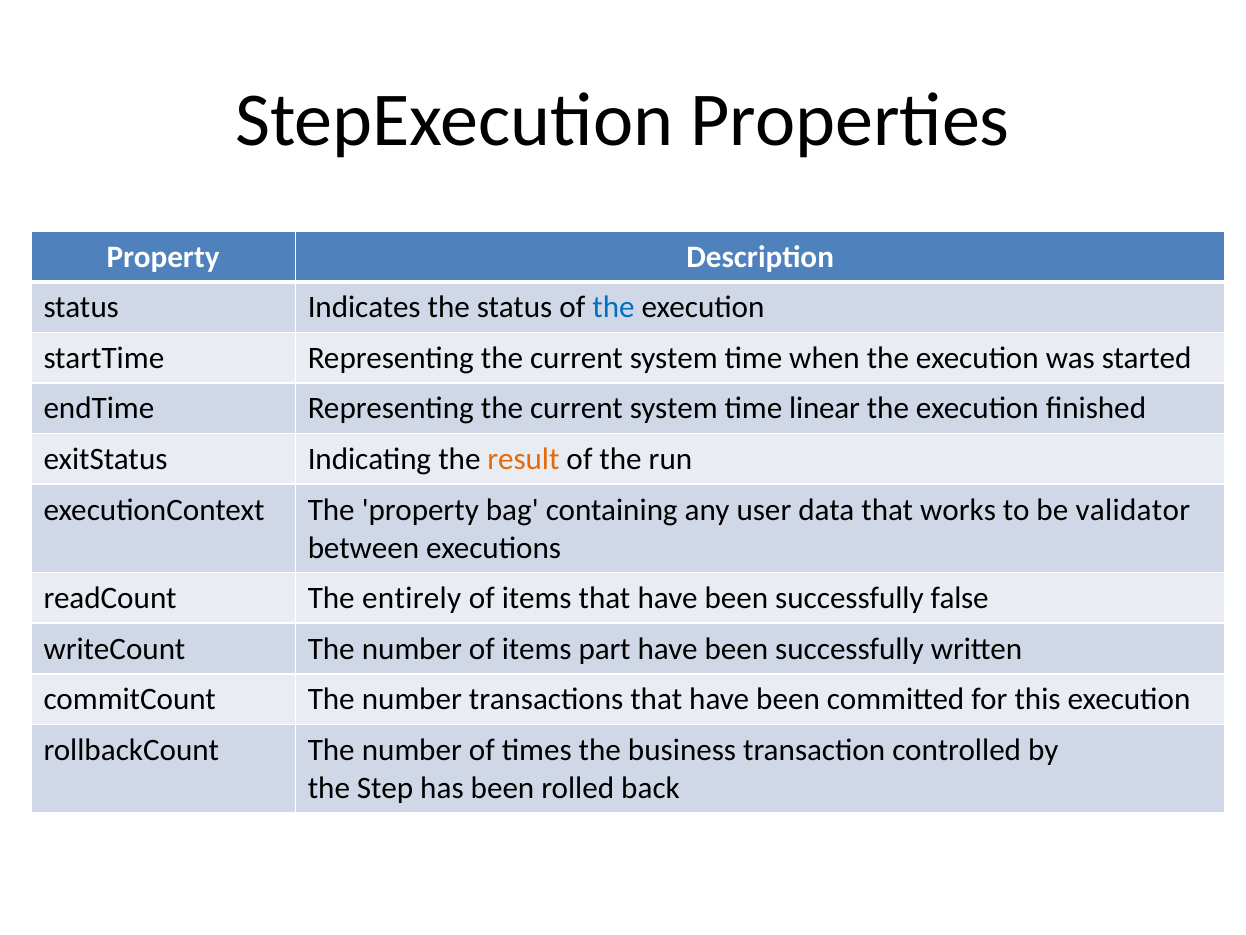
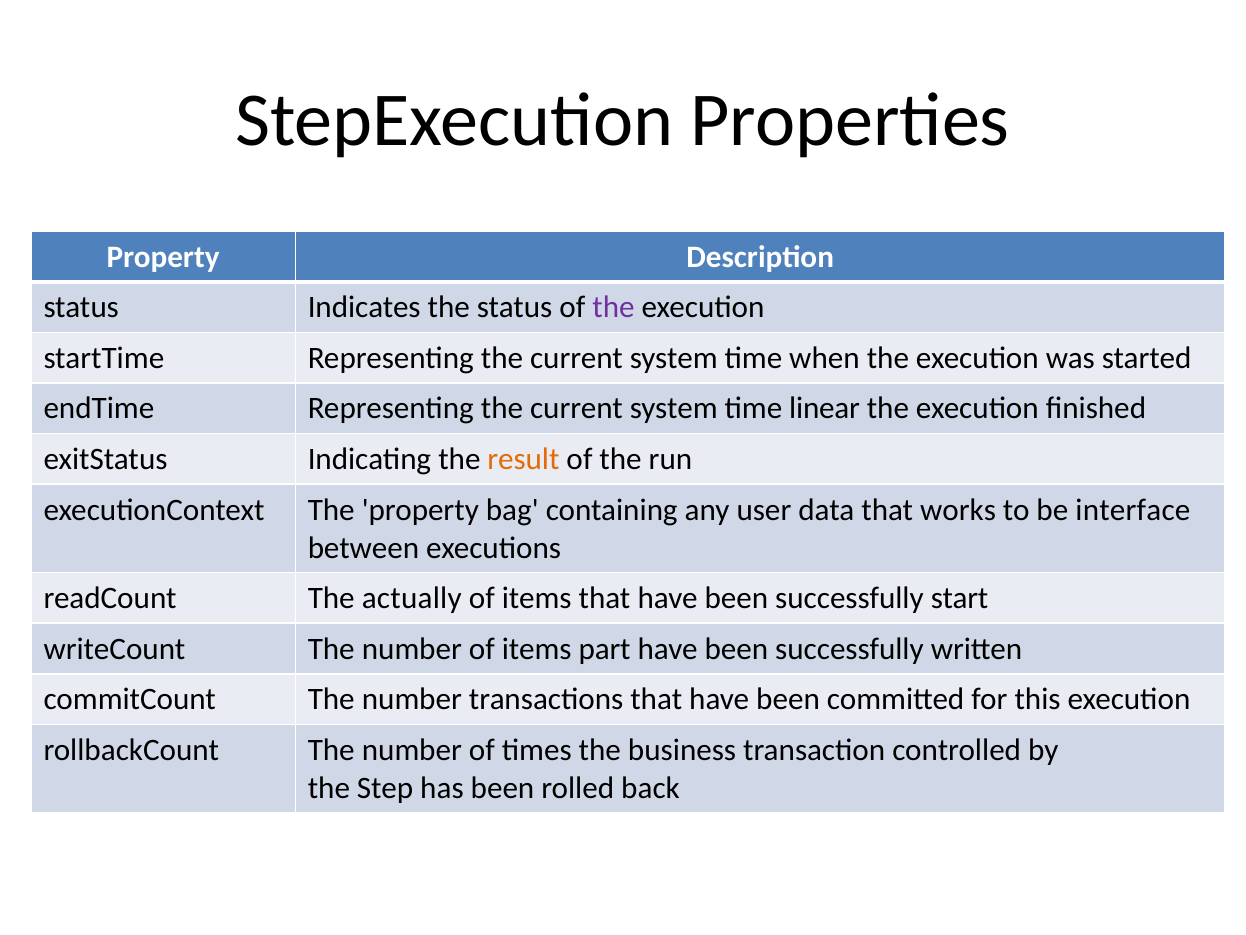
the at (614, 307) colour: blue -> purple
validator: validator -> interface
entirely: entirely -> actually
false: false -> start
